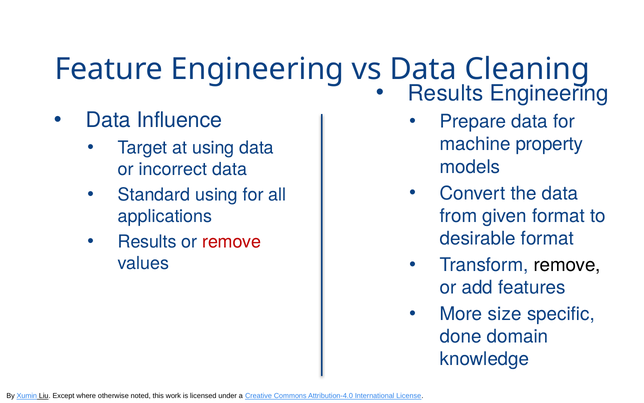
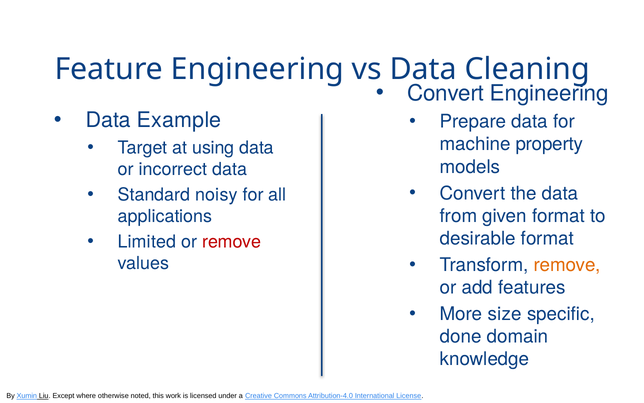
Results at (445, 93): Results -> Convert
Influence: Influence -> Example
Standard using: using -> noisy
Results at (147, 241): Results -> Limited
remove at (567, 265) colour: black -> orange
